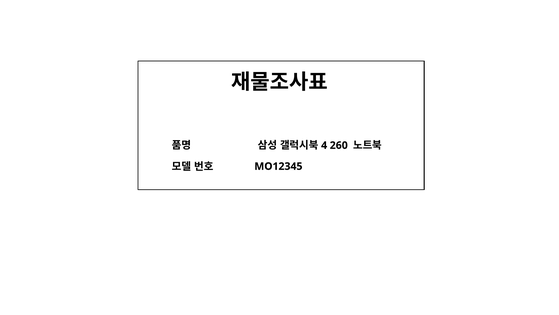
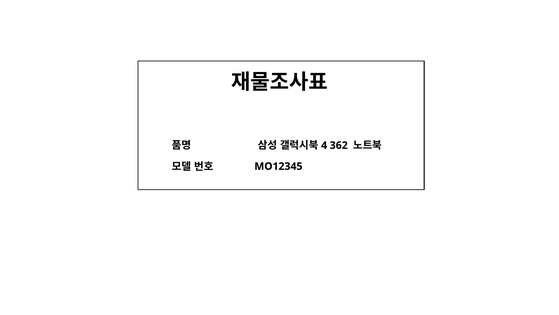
260: 260 -> 362
